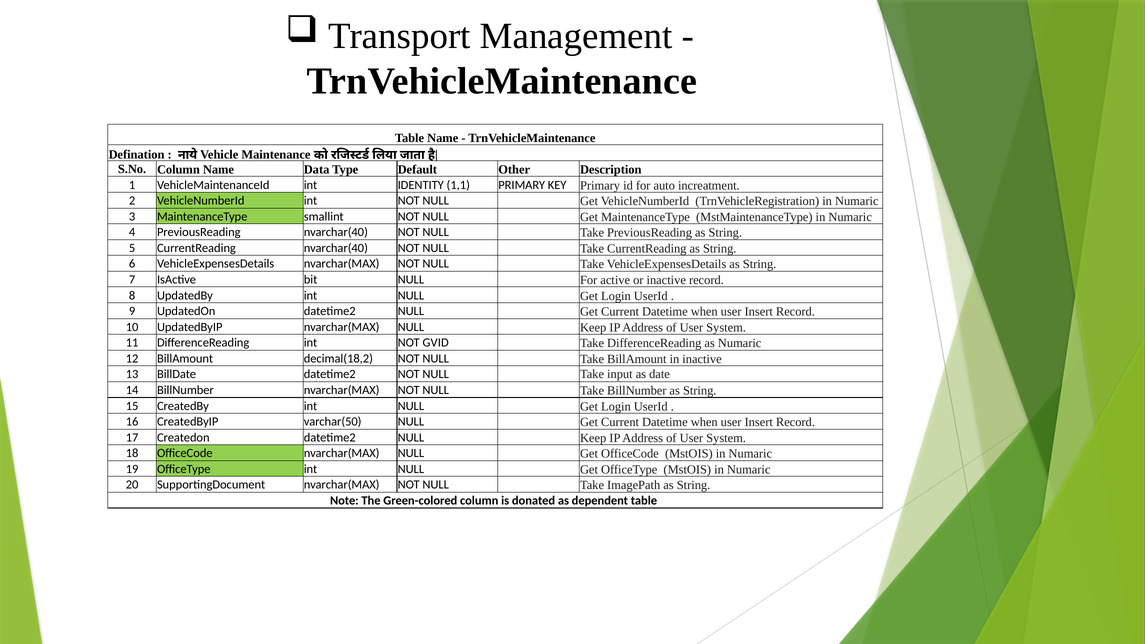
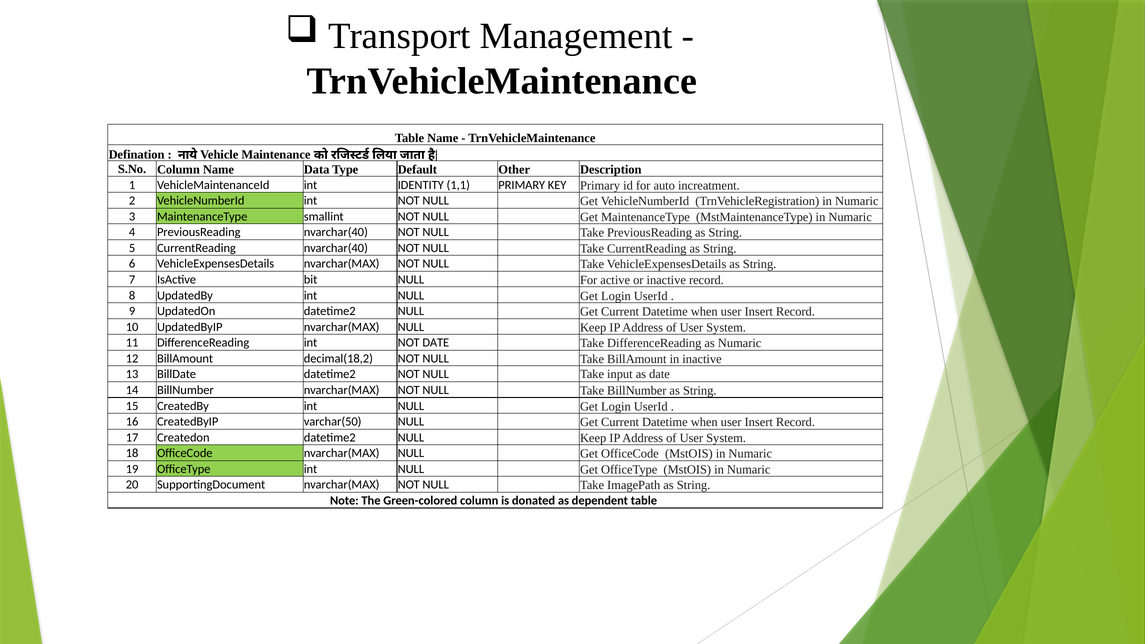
NOT GVID: GVID -> DATE
